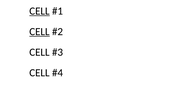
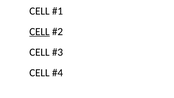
CELL at (40, 11) underline: present -> none
